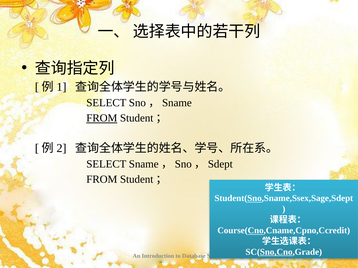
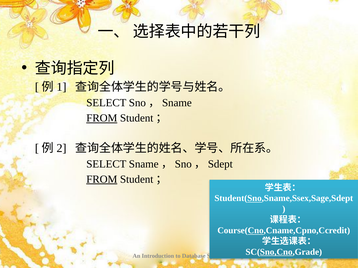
FROM at (102, 180) underline: none -> present
